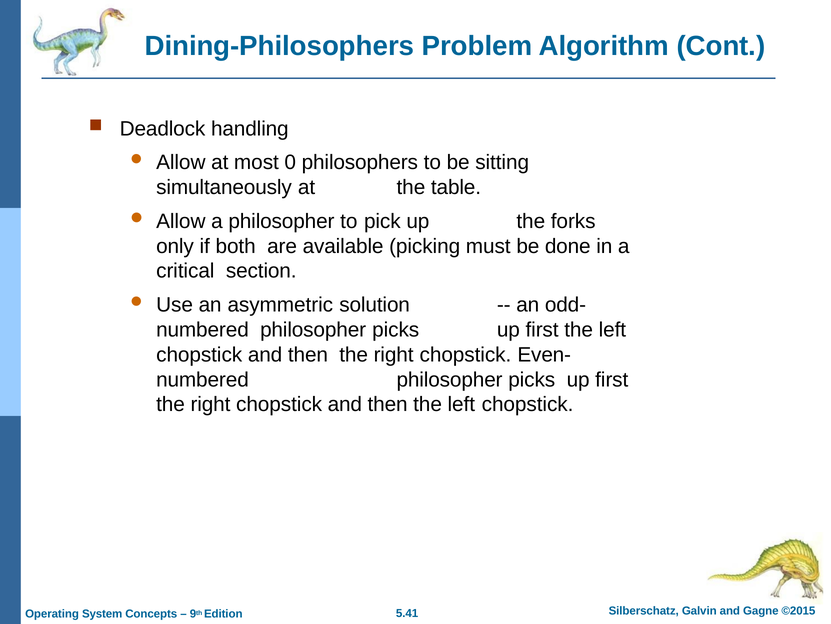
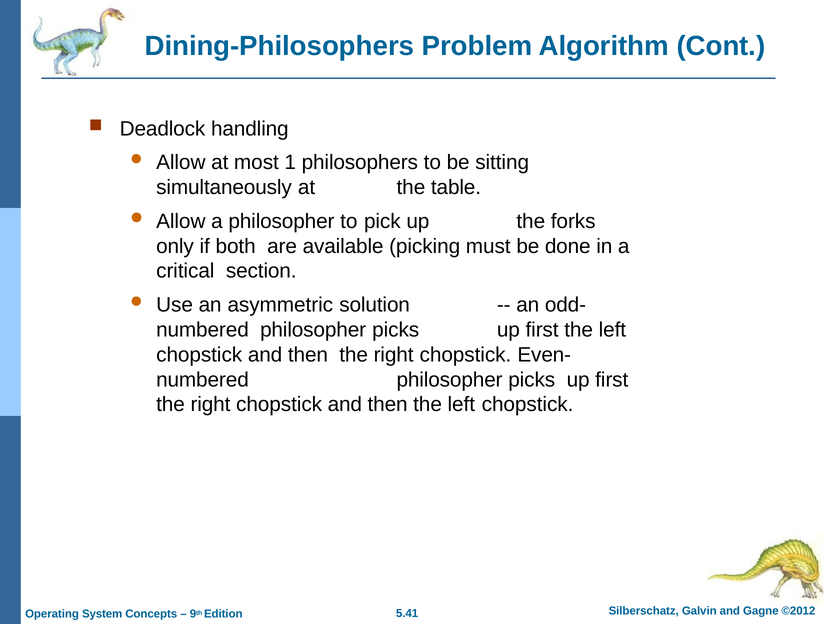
0: 0 -> 1
©2015: ©2015 -> ©2012
